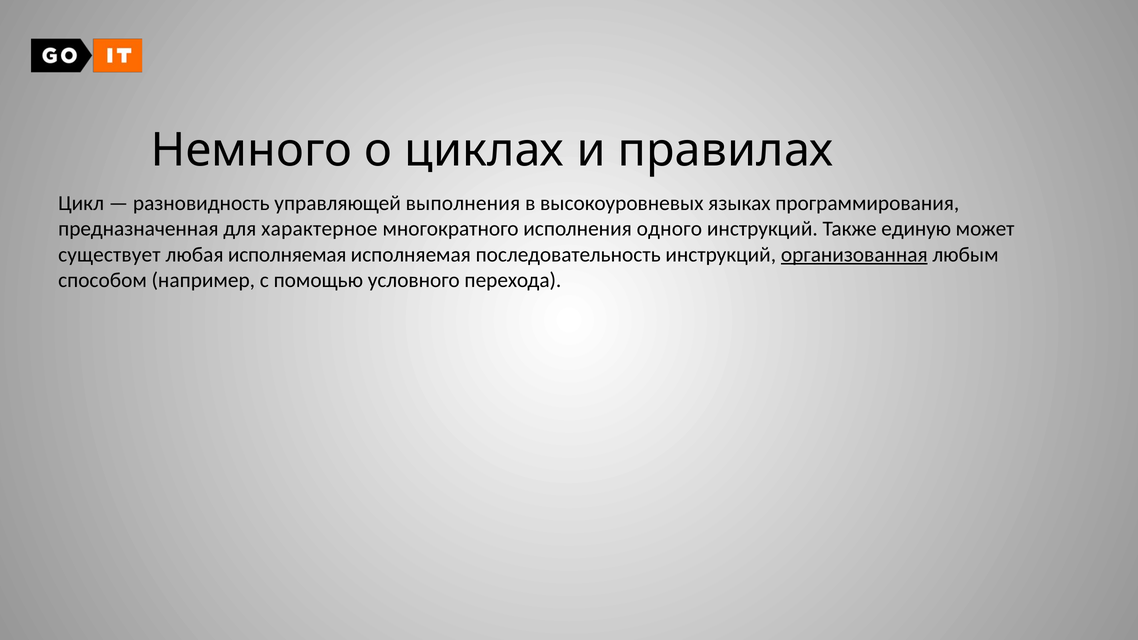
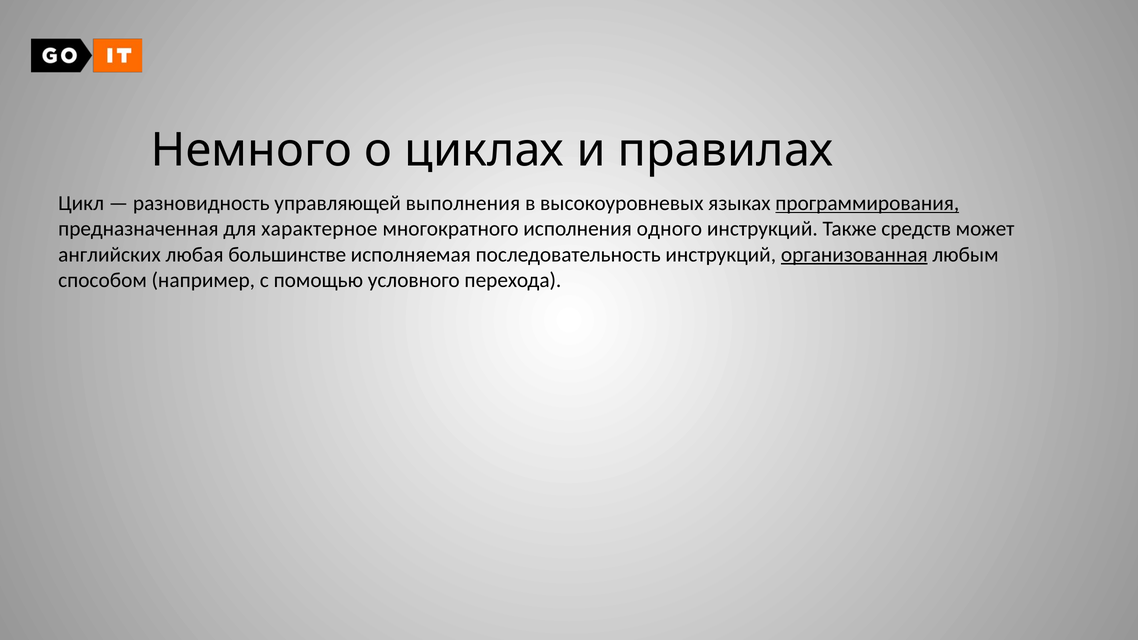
программирования underline: none -> present
единую: единую -> средств
существует: существует -> английских
любая исполняемая: исполняемая -> большинстве
